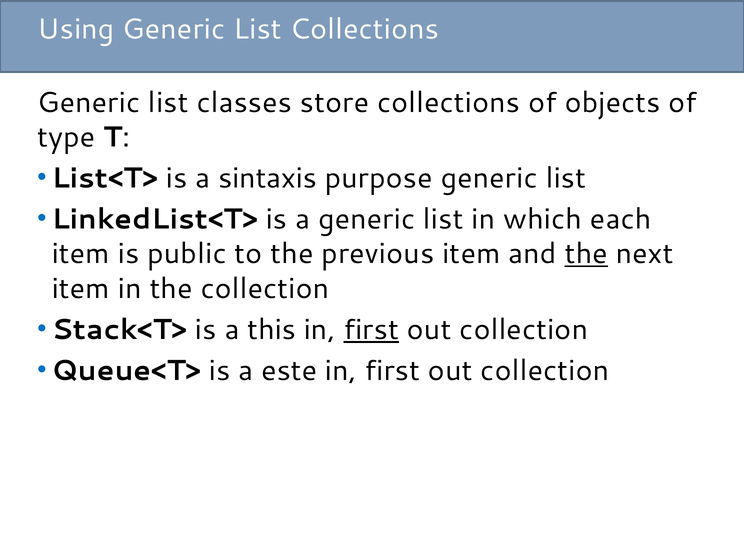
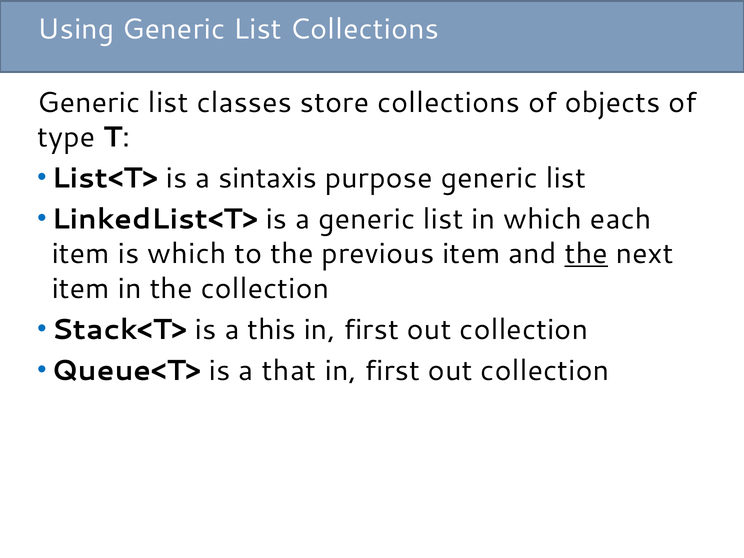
is public: public -> which
first at (371, 330) underline: present -> none
este: este -> that
